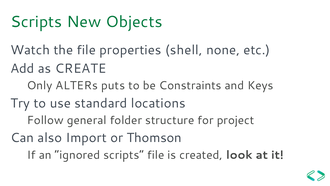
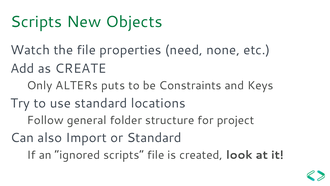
shell: shell -> need
or Thomson: Thomson -> Standard
